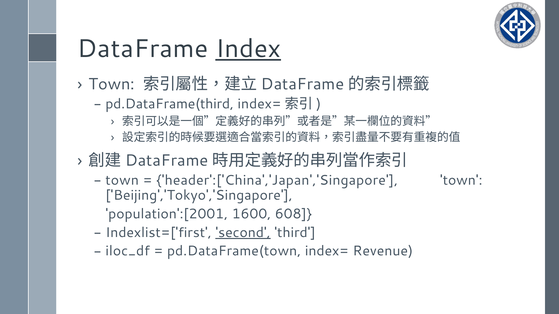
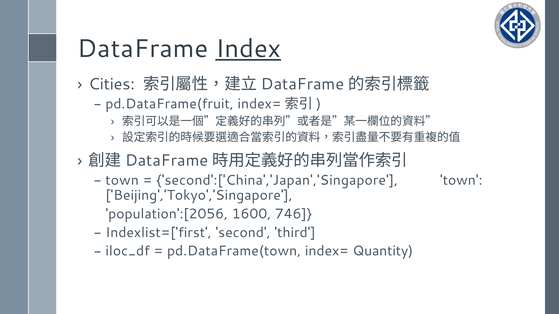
Town at (112, 84): Town -> Cities
pd.DataFrame(third: pd.DataFrame(third -> pd.DataFrame(fruit
header':['China','Japan','Singapore: header':['China','Japan','Singapore -> second':['China','Japan','Singapore
population':[2001: population':[2001 -> population':[2056
608: 608 -> 746
second underline: present -> none
Revenue: Revenue -> Quantity
